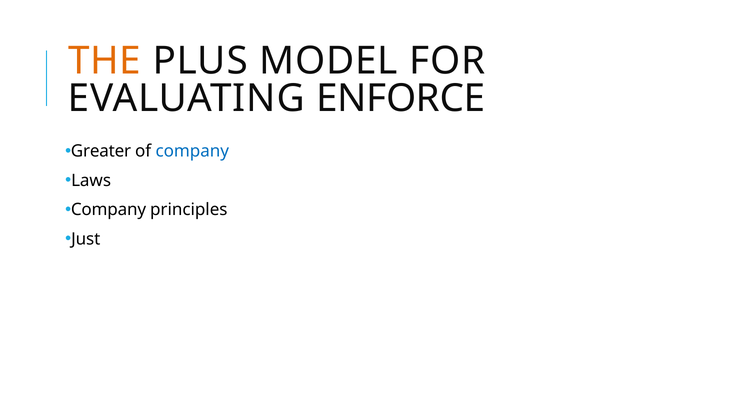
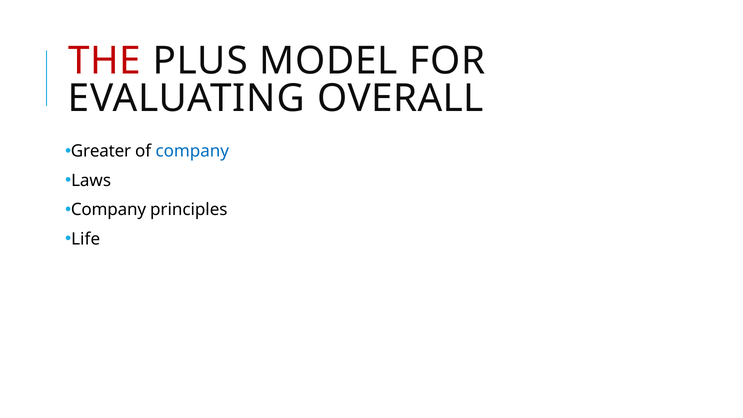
THE colour: orange -> red
ENFORCE: ENFORCE -> OVERALL
Just: Just -> Life
